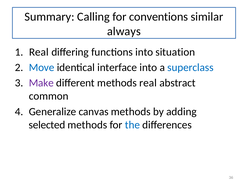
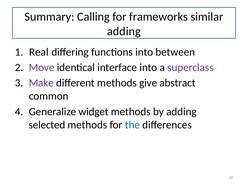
conventions: conventions -> frameworks
always at (124, 31): always -> adding
situation: situation -> between
Move colour: blue -> purple
superclass colour: blue -> purple
methods real: real -> give
canvas: canvas -> widget
